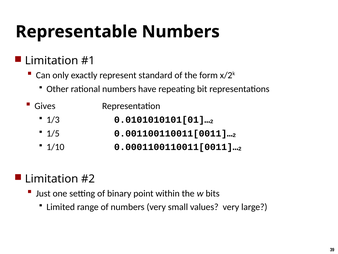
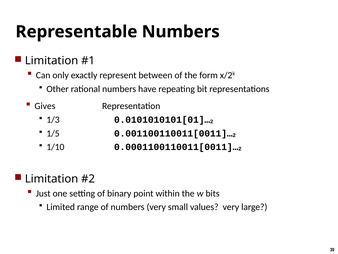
standard: standard -> between
